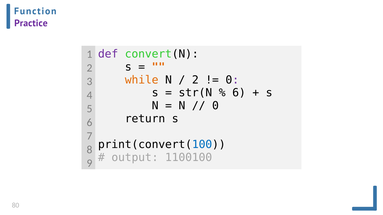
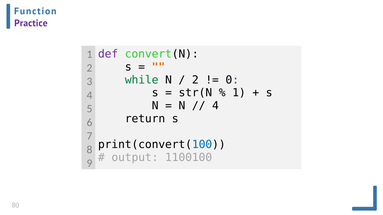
while colour: orange -> green
6 at (239, 93): 6 -> 1
0 at (215, 106): 0 -> 4
